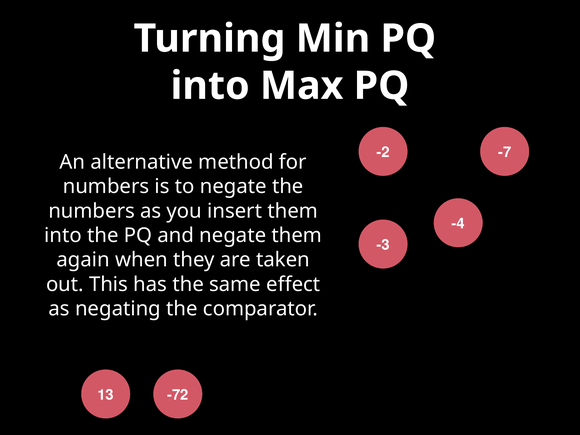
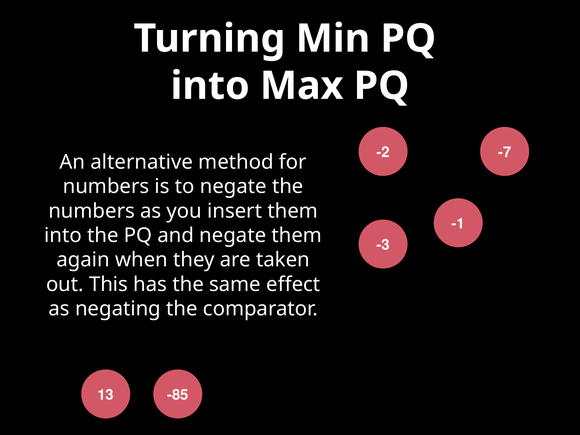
-4: -4 -> -1
-72: -72 -> -85
